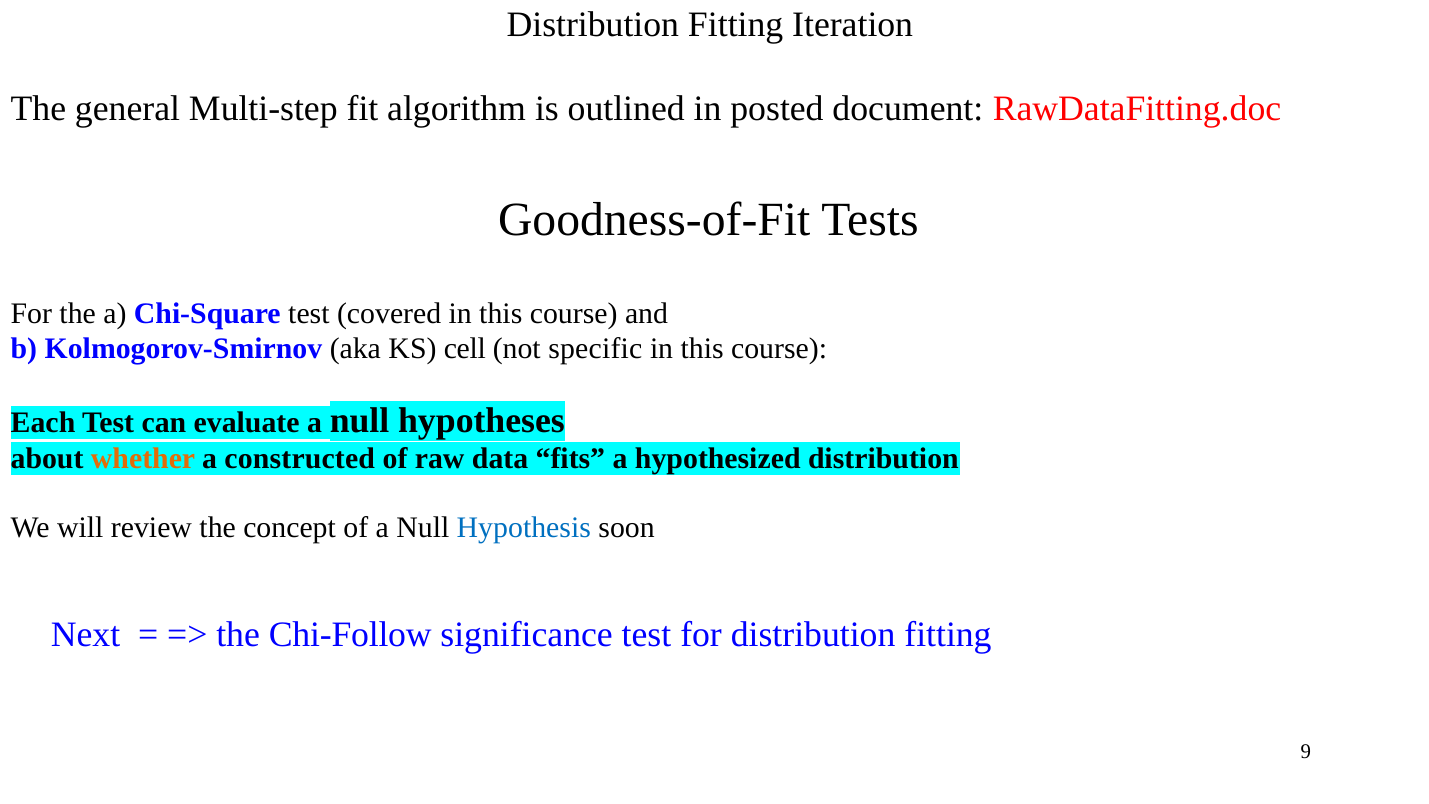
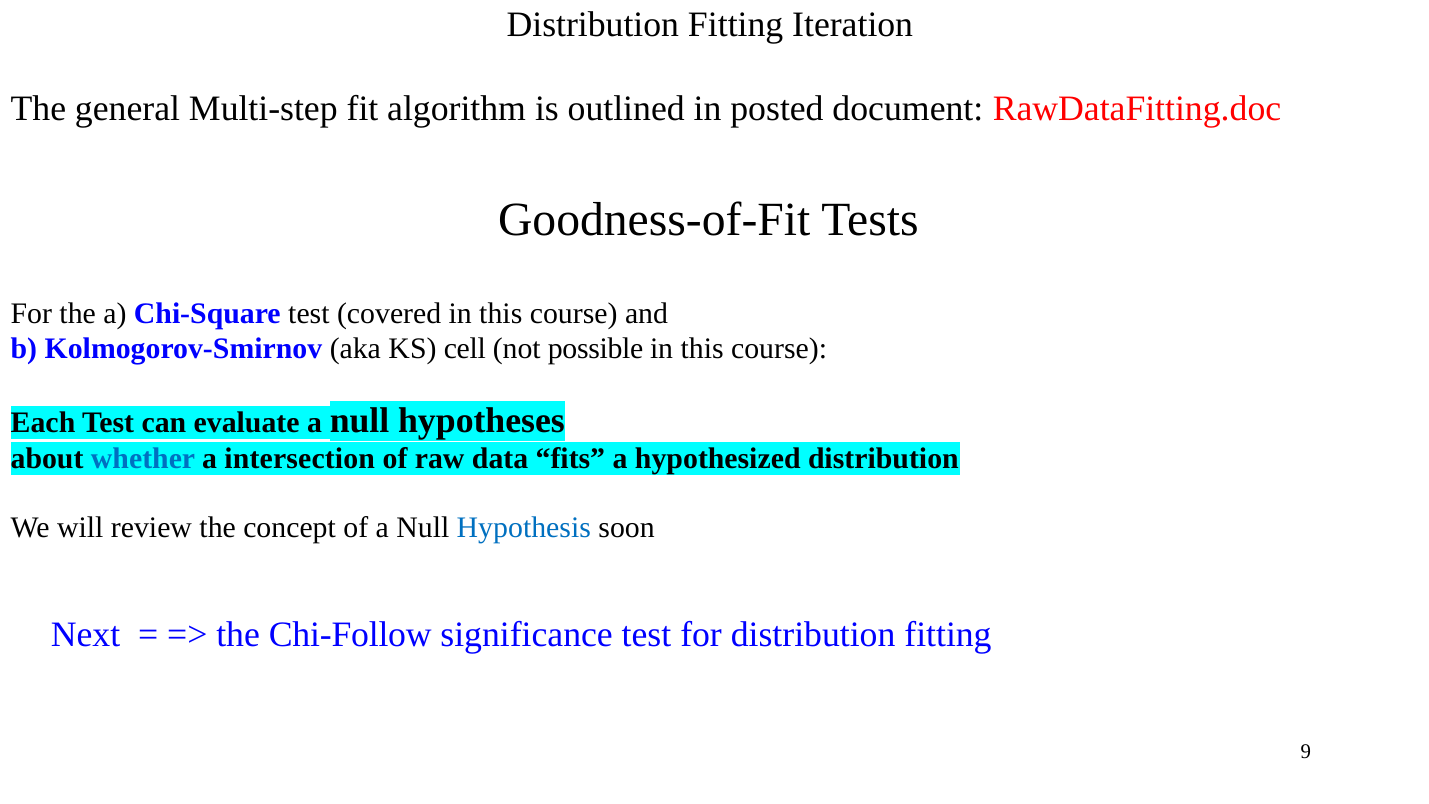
specific: specific -> possible
whether colour: orange -> blue
constructed: constructed -> intersection
